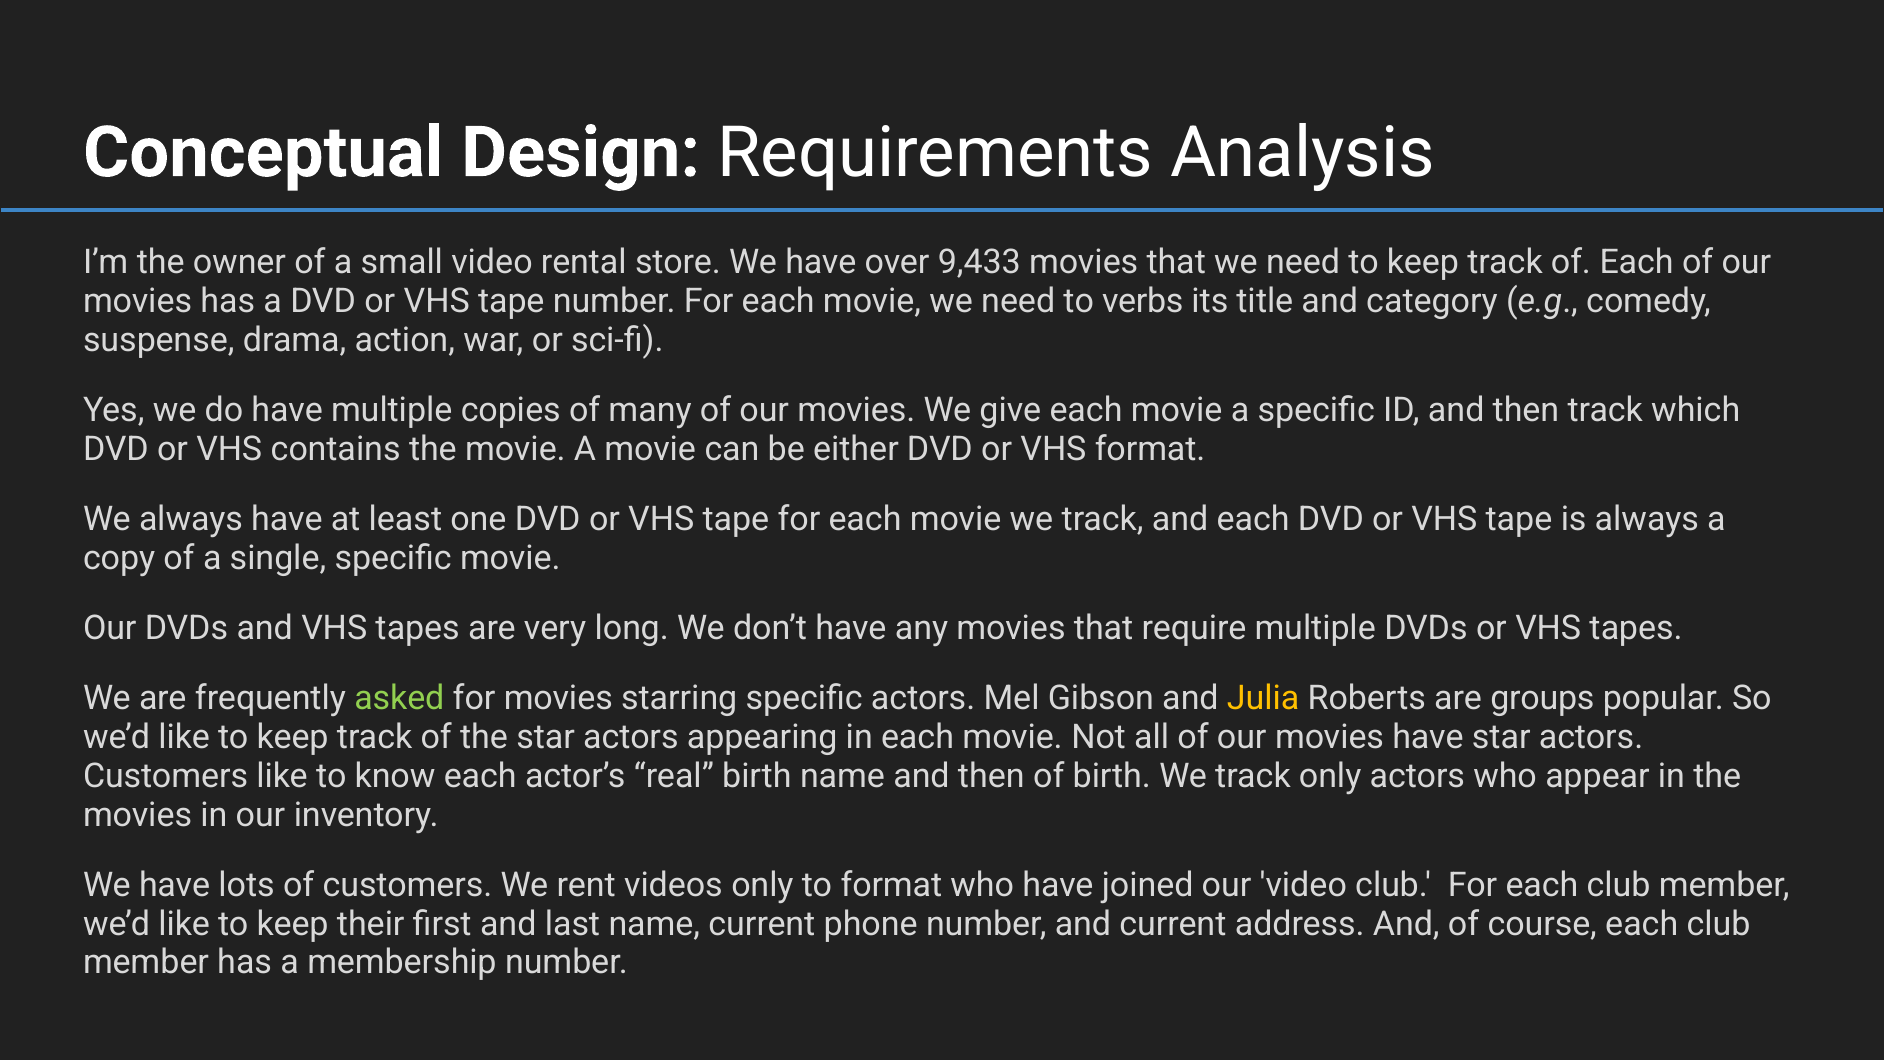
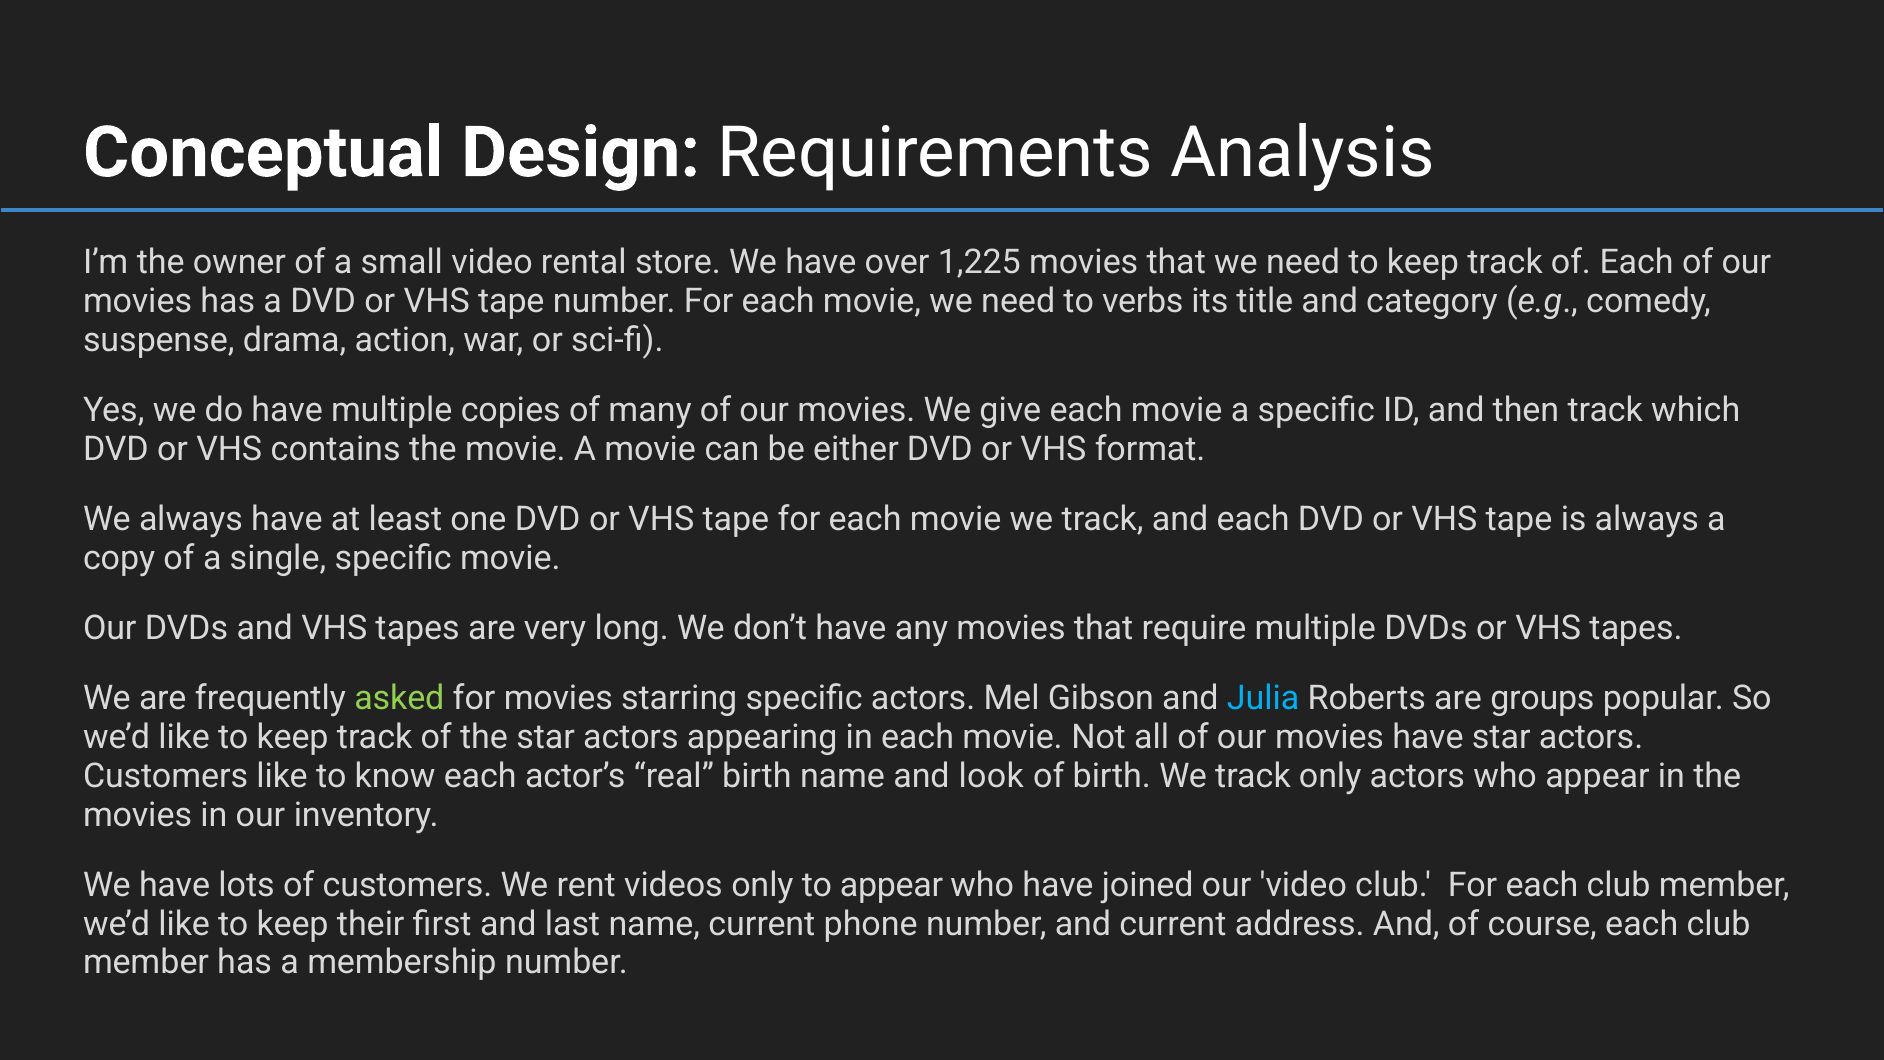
9,433: 9,433 -> 1,225
Julia colour: yellow -> light blue
name and then: then -> look
to format: format -> appear
